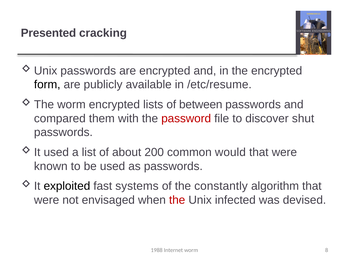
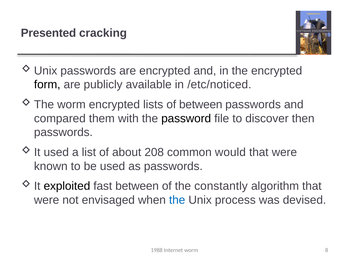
/etc/resume: /etc/resume -> /etc/noticed
password colour: red -> black
shut: shut -> then
200: 200 -> 208
fast systems: systems -> between
the at (177, 200) colour: red -> blue
infected: infected -> process
